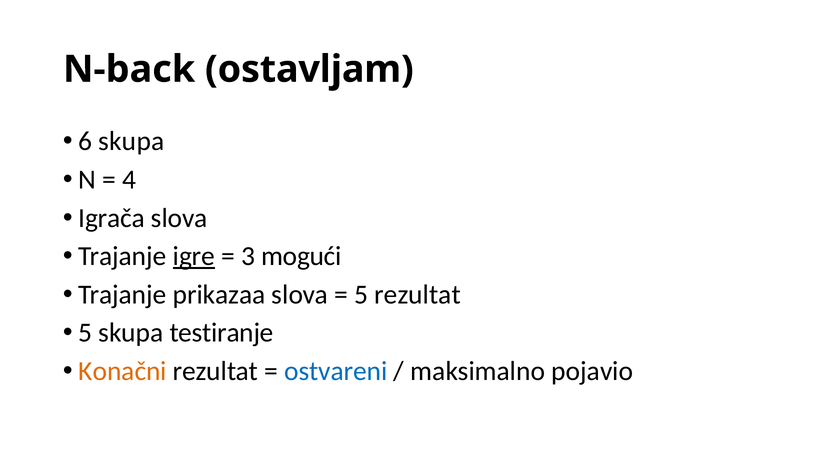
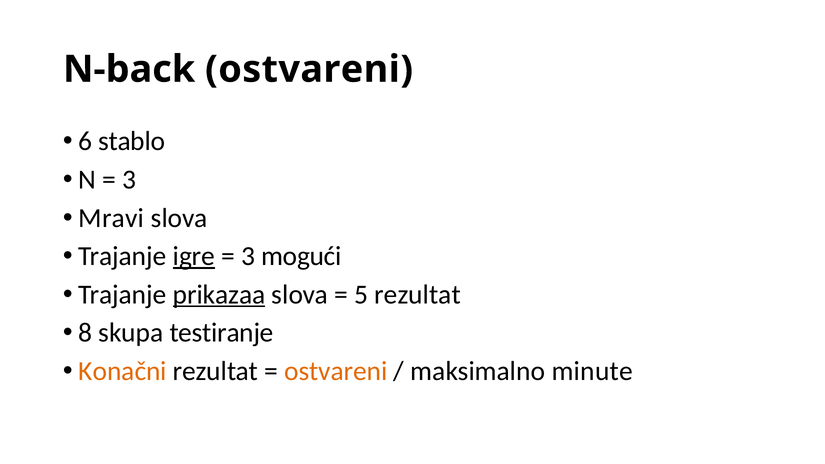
N-back ostavljam: ostavljam -> ostvareni
6 skupa: skupa -> stablo
4 at (129, 180): 4 -> 3
Igrača: Igrača -> Mravi
prikazaa underline: none -> present
5 at (85, 333): 5 -> 8
ostvareni at (336, 371) colour: blue -> orange
pojavio: pojavio -> minute
